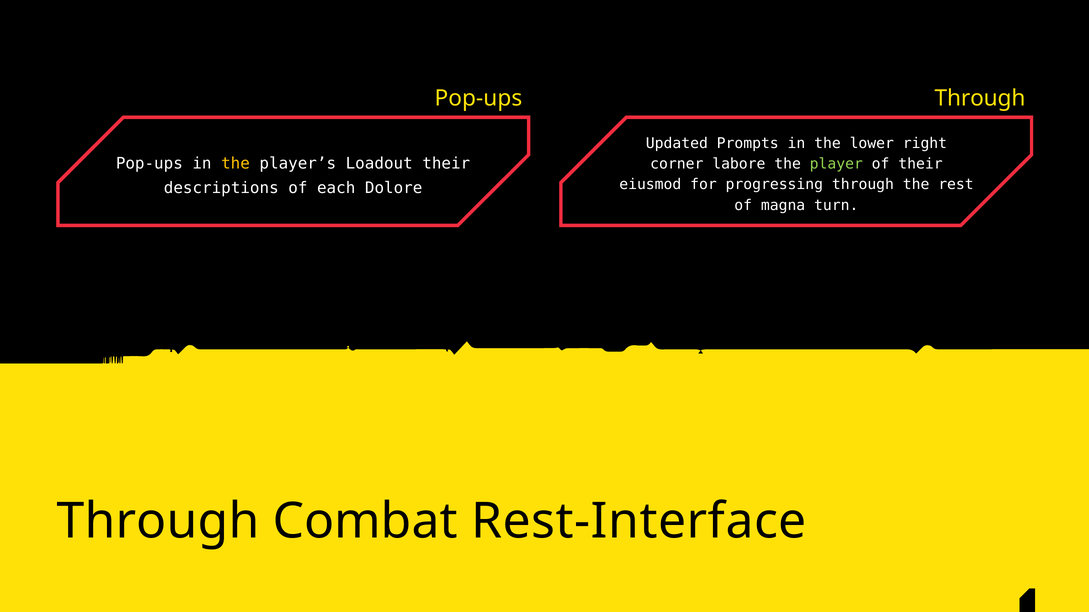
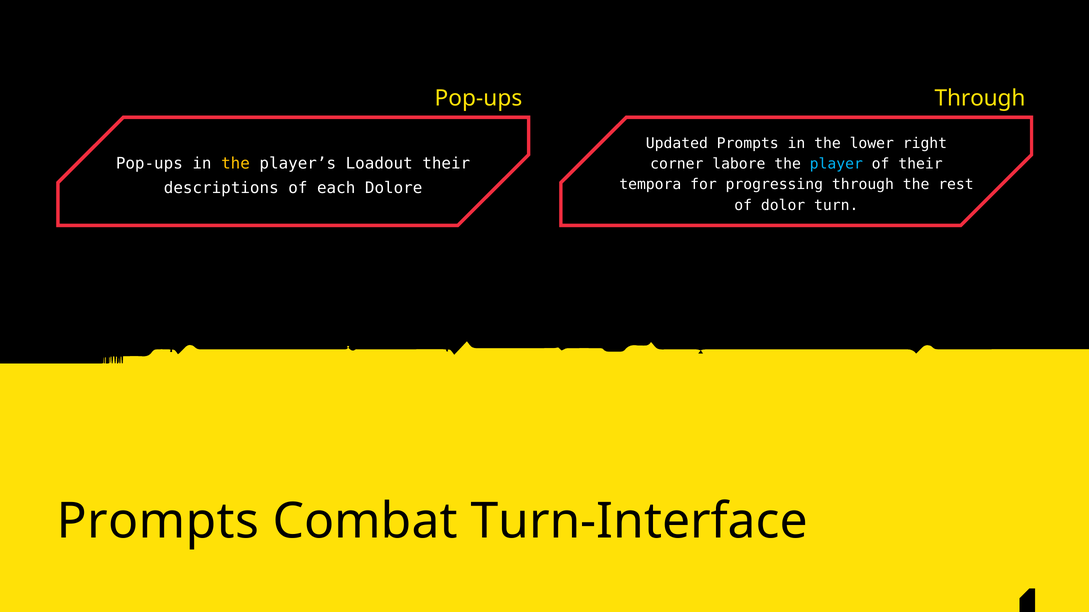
player colour: light green -> light blue
eiusmod: eiusmod -> tempora
magna: magna -> dolor
Through at (158, 522): Through -> Prompts
Rest-Interface: Rest-Interface -> Turn-Interface
